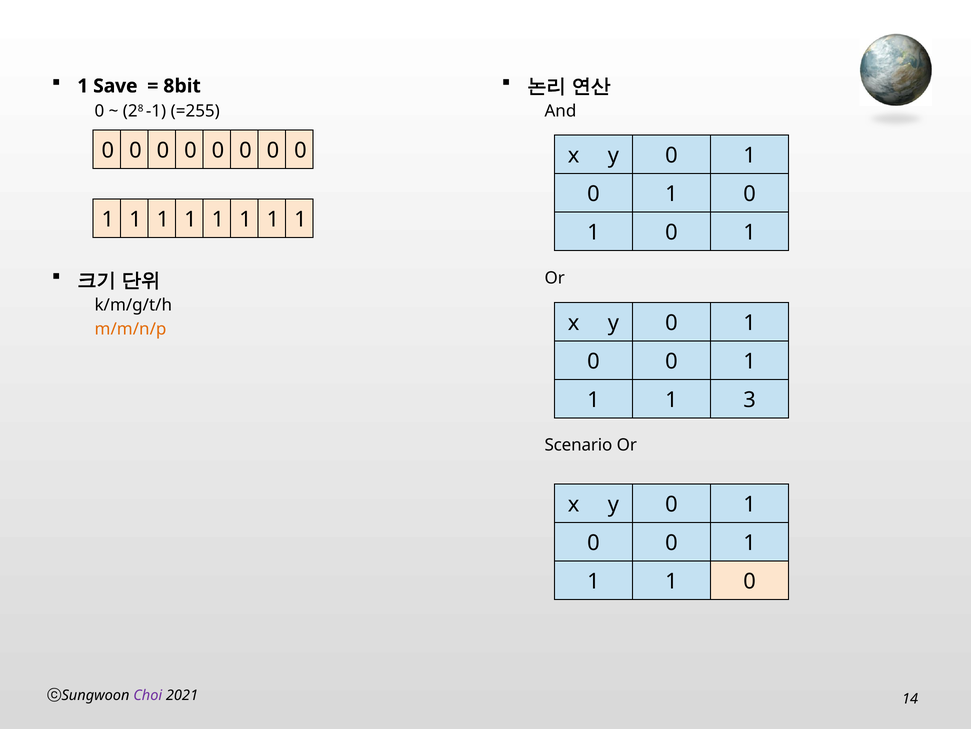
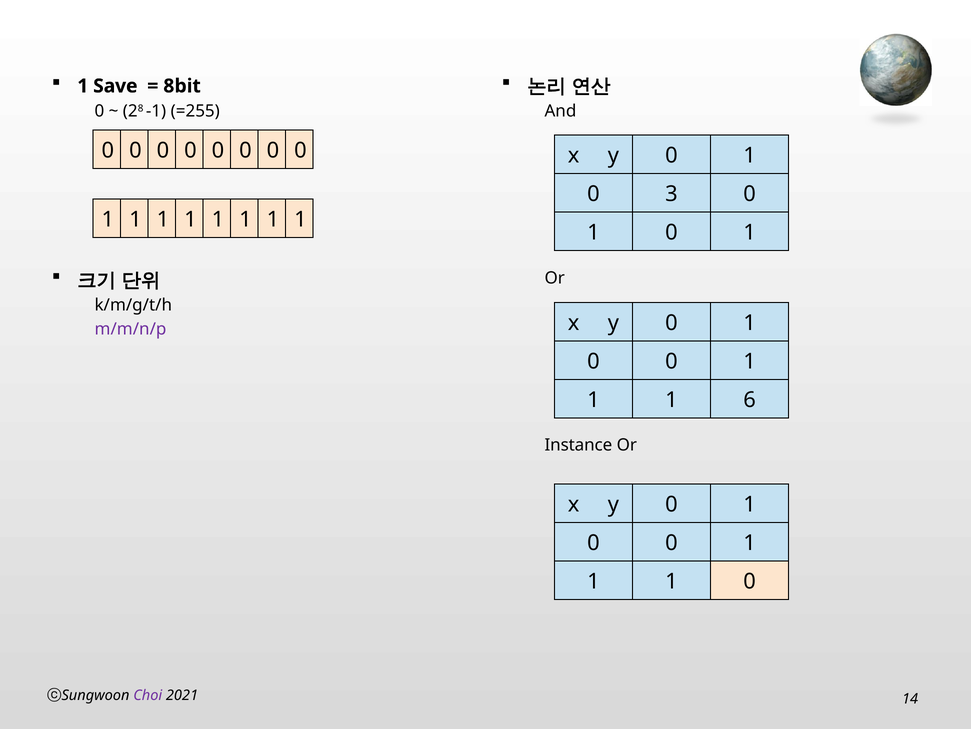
1 at (671, 194): 1 -> 3
m/m/n/p colour: orange -> purple
3: 3 -> 6
Scenario: Scenario -> Instance
